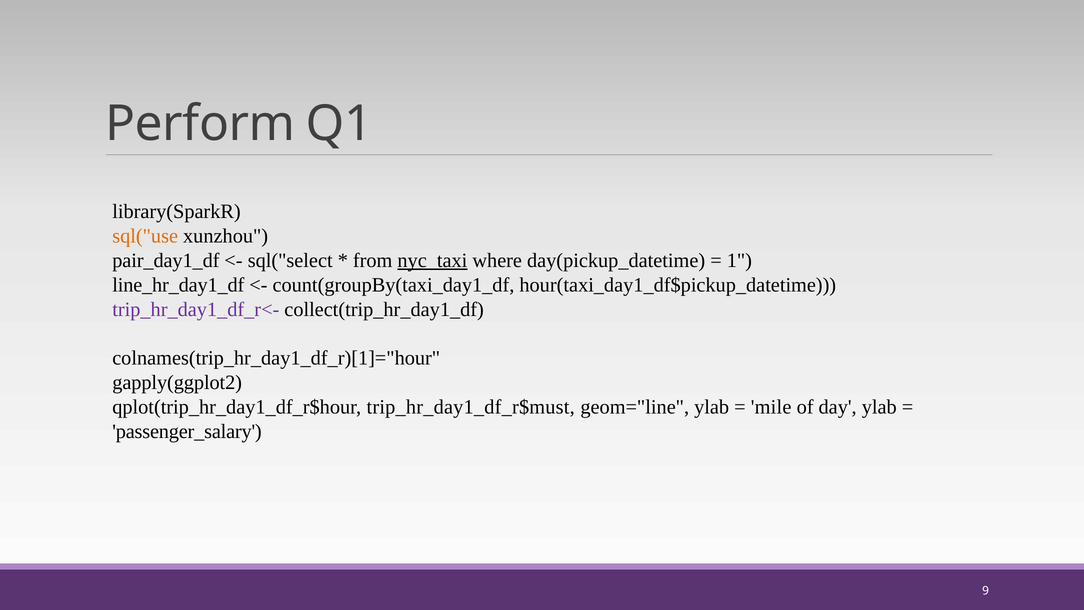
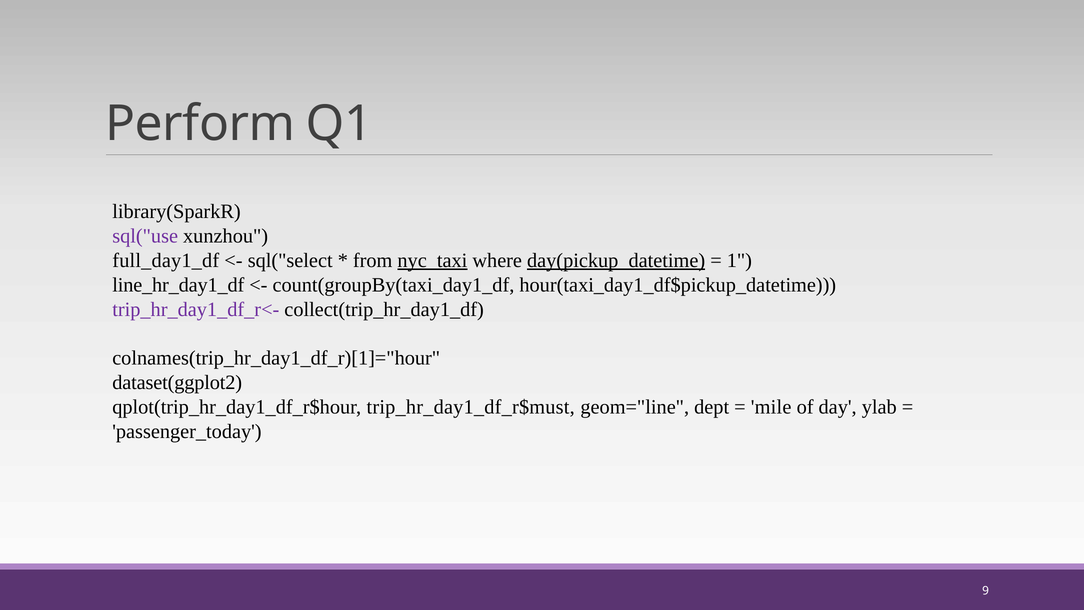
sql("use colour: orange -> purple
pair_day1_df: pair_day1_df -> full_day1_df
day(pickup_datetime underline: none -> present
gapply(ggplot2: gapply(ggplot2 -> dataset(ggplot2
geom="line ylab: ylab -> dept
passenger_salary: passenger_salary -> passenger_today
